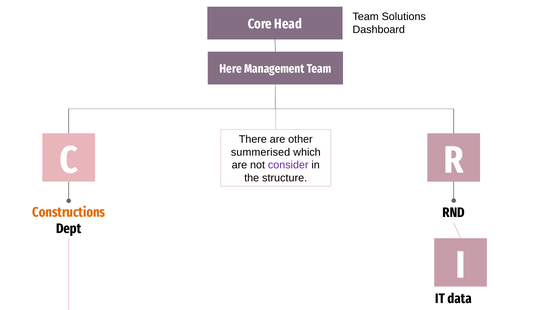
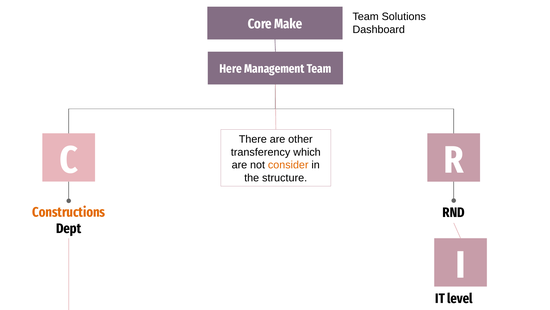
Head: Head -> Make
summerised: summerised -> transferency
consider colour: purple -> orange
data: data -> level
